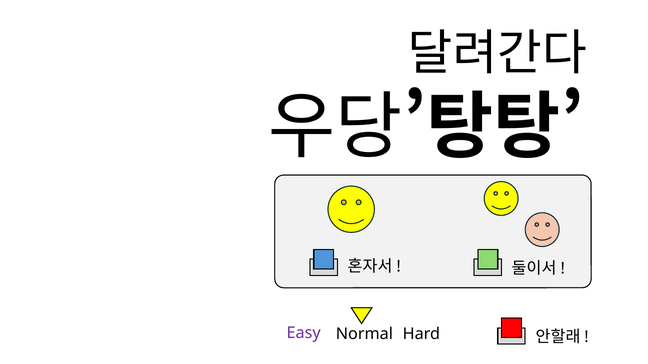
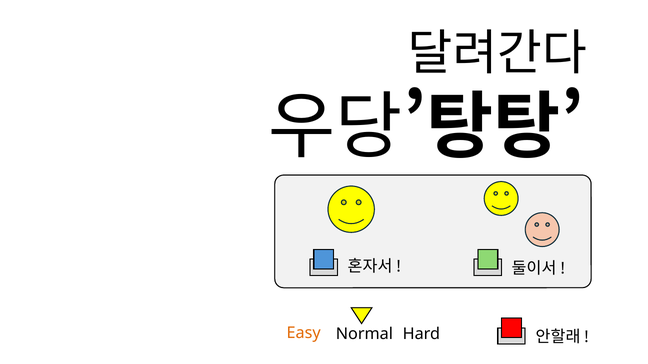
Easy colour: purple -> orange
